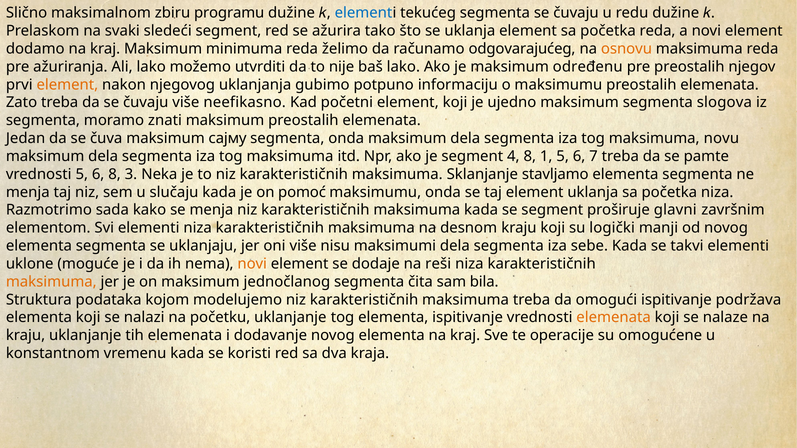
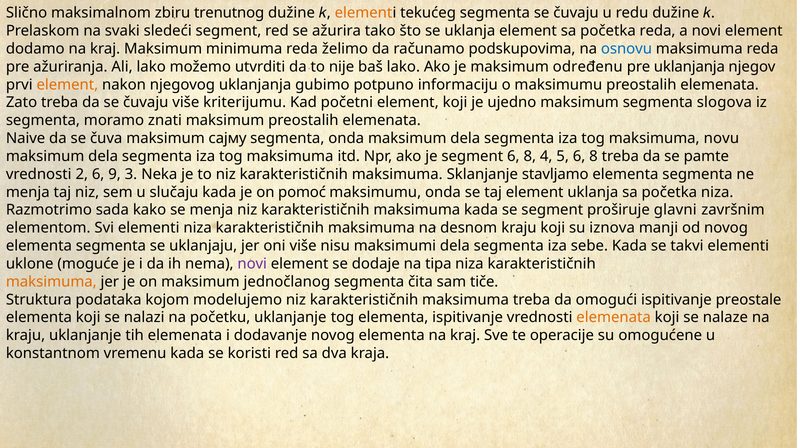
programu: programu -> trenutnog
element at (364, 13) colour: blue -> orange
odgovarajućeg: odgovarajućeg -> podskupovima
osnovu colour: orange -> blue
pre preostalih: preostalih -> uklanjanja
neefikasno: neefikasno -> kriterijumu
Jedan: Jedan -> Naive
segment 4: 4 -> 6
1: 1 -> 4
5 6 7: 7 -> 8
vrednosti 5: 5 -> 2
6 8: 8 -> 9
logički: logički -> iznova
novi at (252, 264) colour: orange -> purple
reši: reši -> tipa
bila: bila -> tiče
podržava: podržava -> preostale
